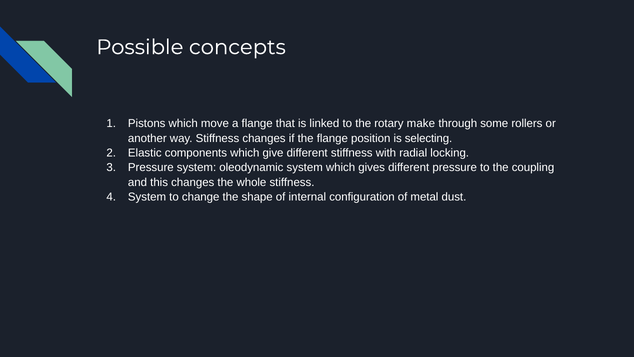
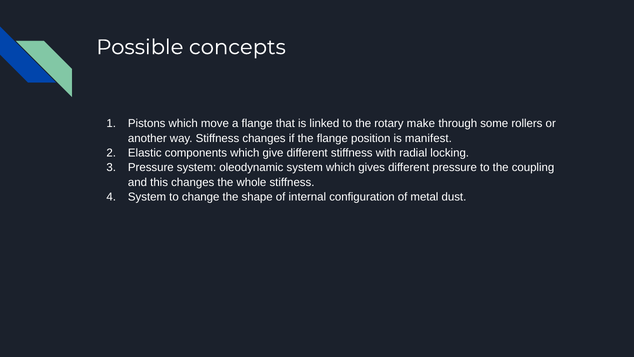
selecting: selecting -> manifest
